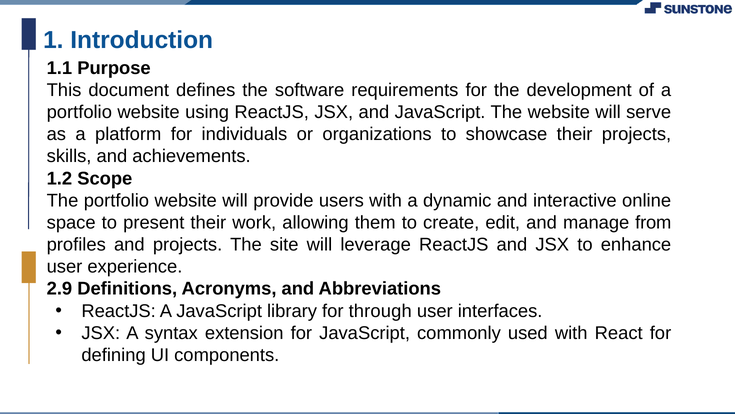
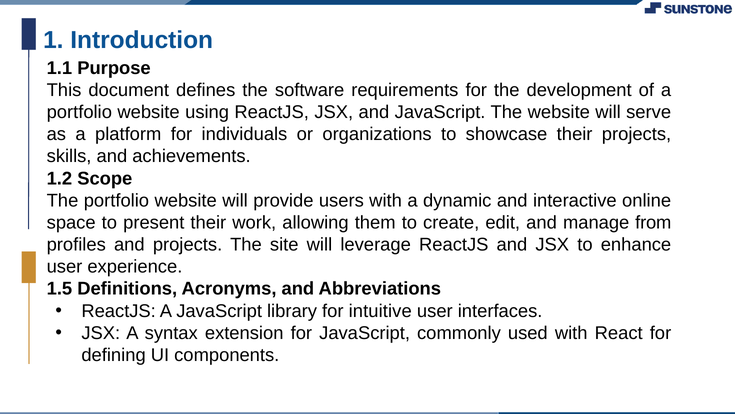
2.9: 2.9 -> 1.5
through: through -> intuitive
